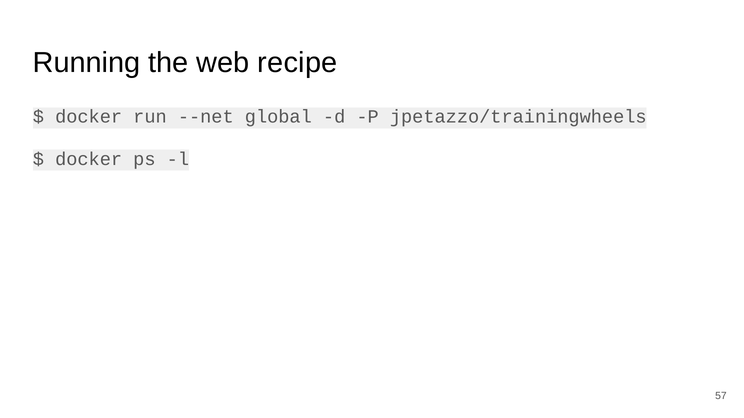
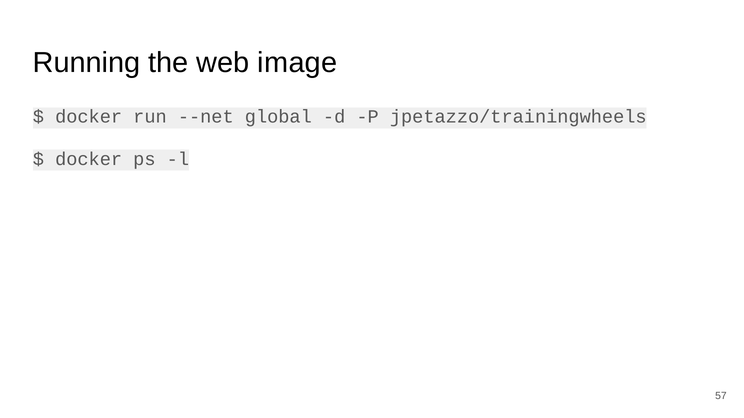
recipe: recipe -> image
